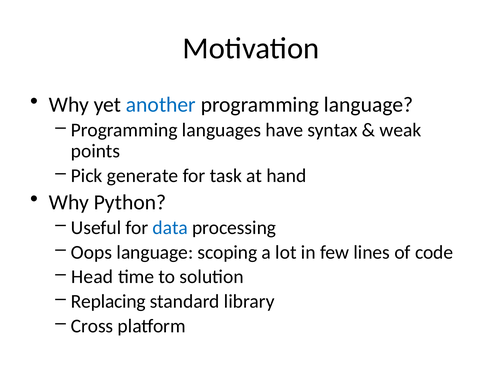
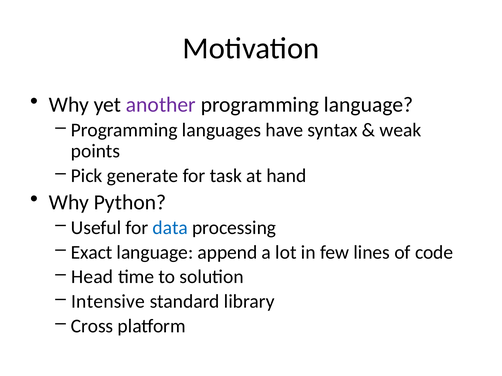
another colour: blue -> purple
Oops: Oops -> Exact
scoping: scoping -> append
Replacing: Replacing -> Intensive
